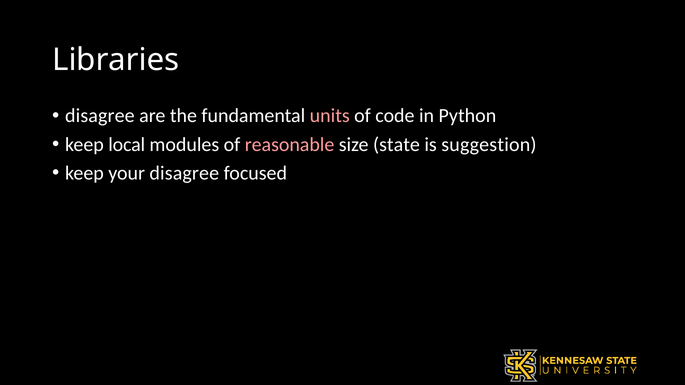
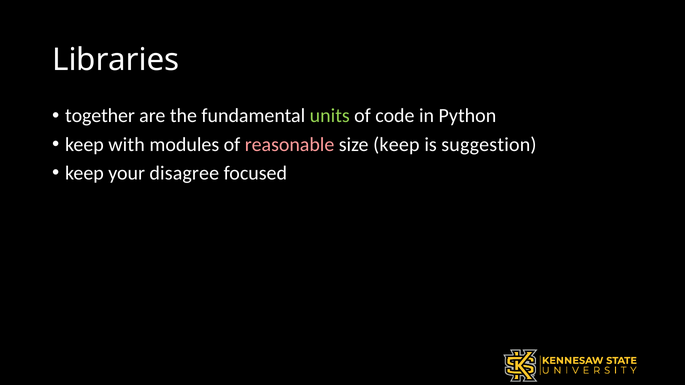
disagree at (100, 116): disagree -> together
units colour: pink -> light green
local: local -> with
size state: state -> keep
